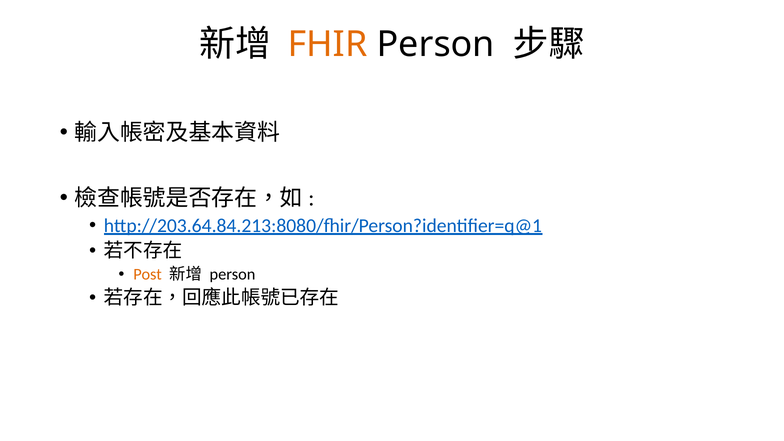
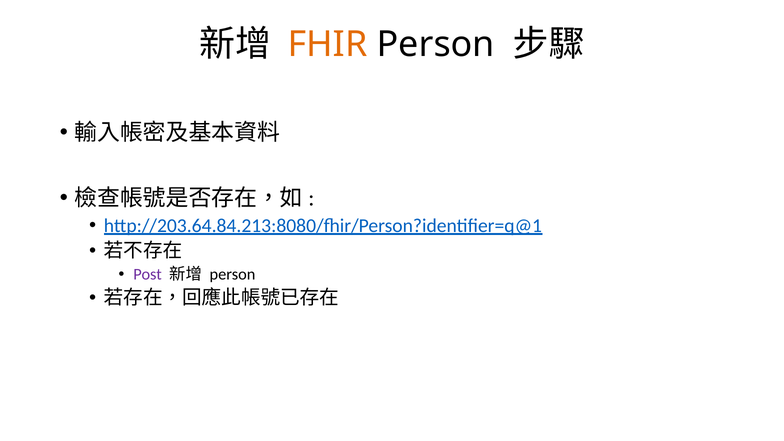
Post colour: orange -> purple
